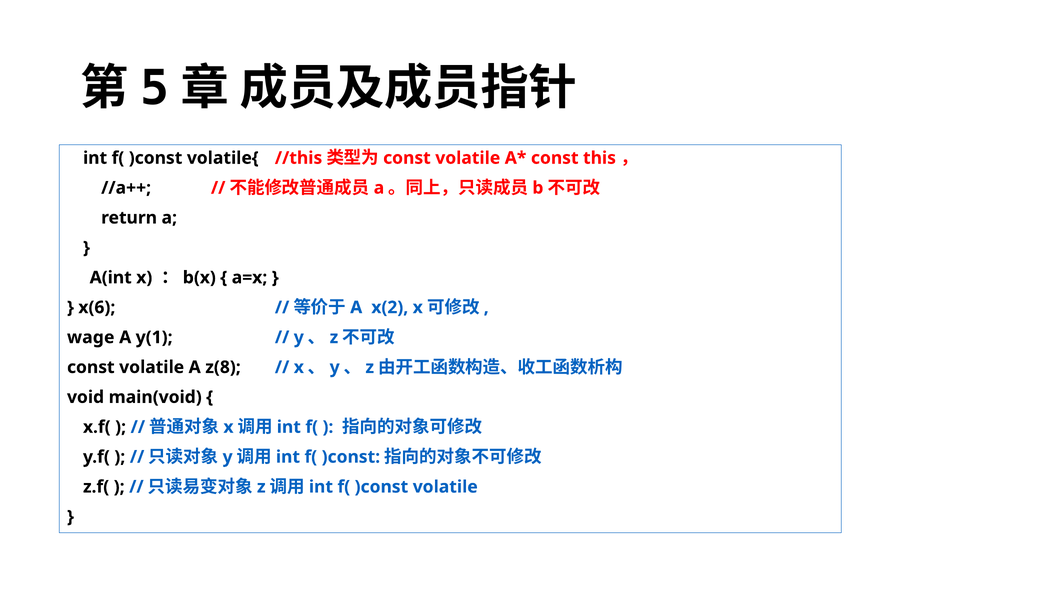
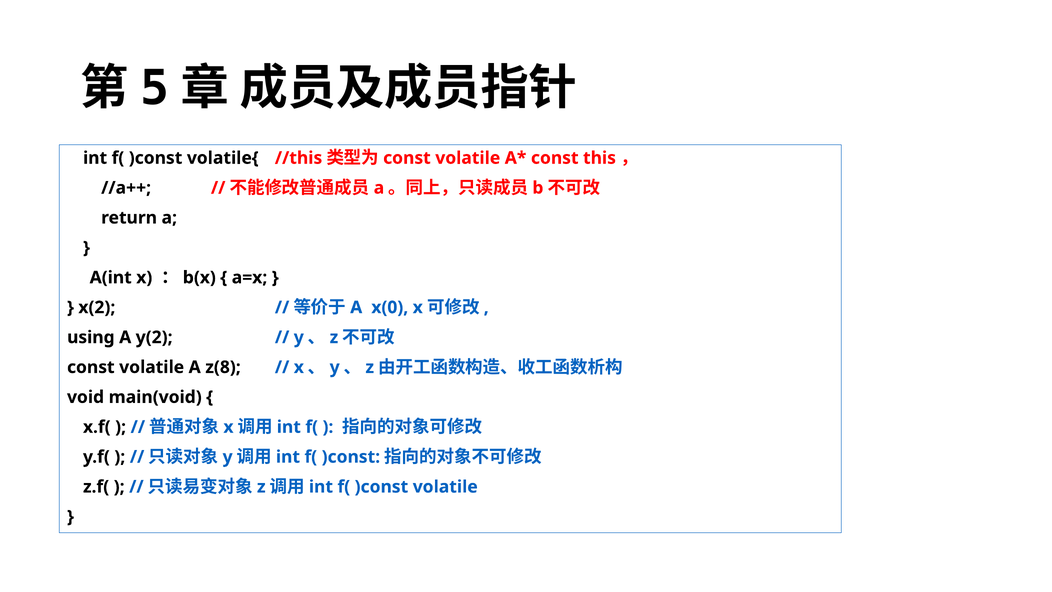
x(6: x(6 -> x(2
x(2: x(2 -> x(0
wage: wage -> using
y(1: y(1 -> y(2
